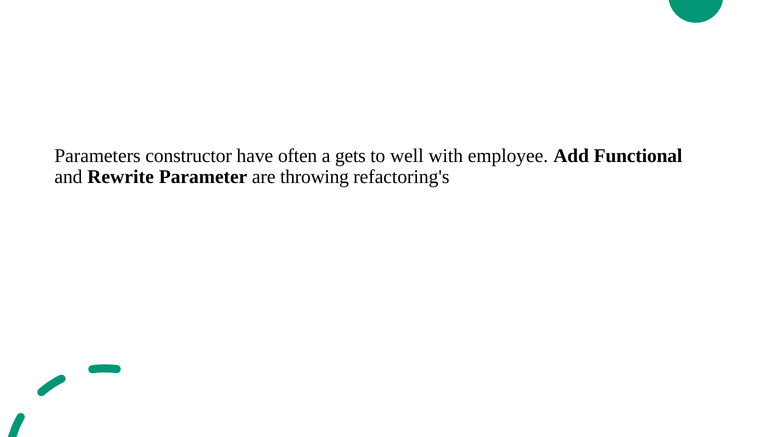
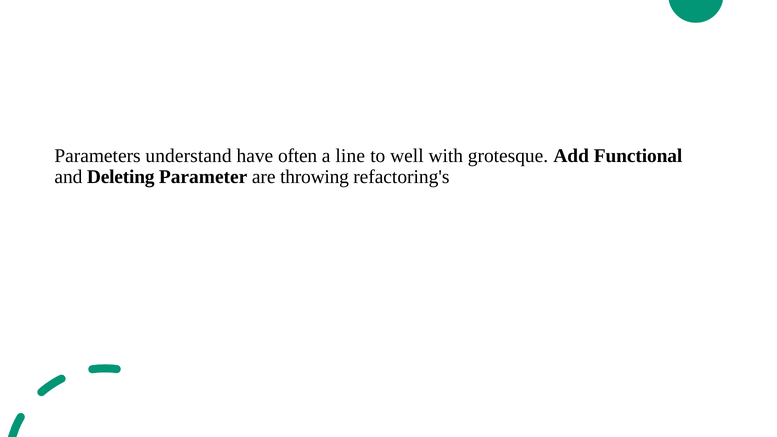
constructor: constructor -> understand
gets: gets -> line
employee: employee -> grotesque
Rewrite: Rewrite -> Deleting
